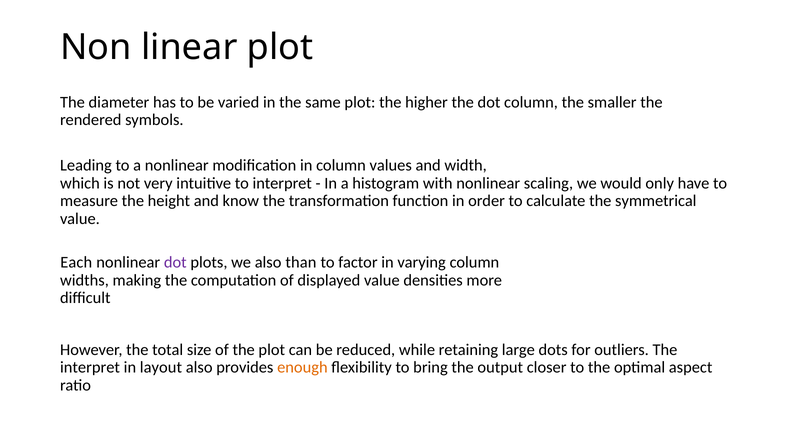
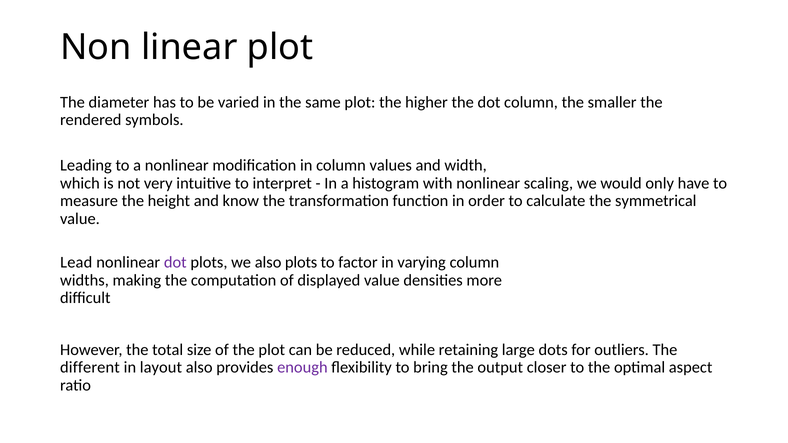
Each: Each -> Lead
also than: than -> plots
interpret at (90, 368): interpret -> different
enough colour: orange -> purple
